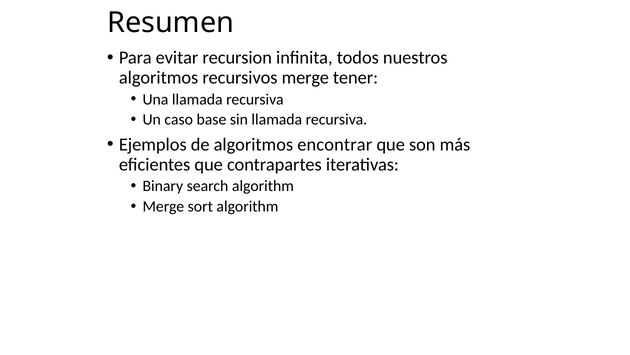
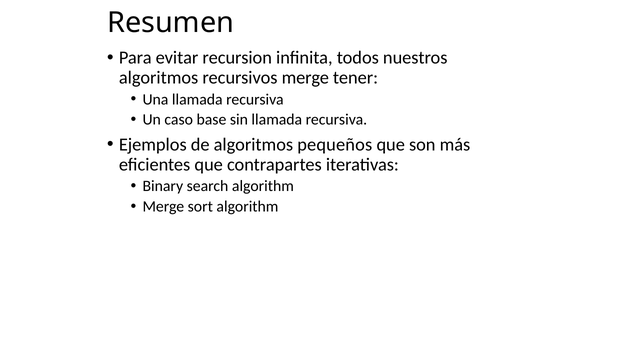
encontrar: encontrar -> pequeños
